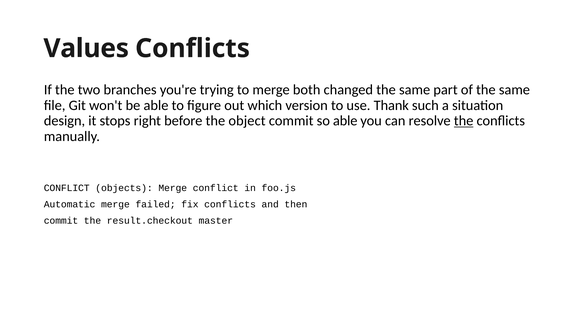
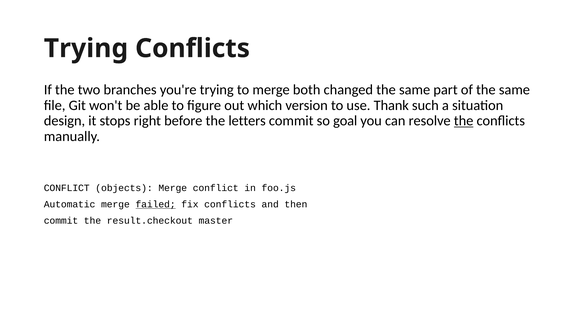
Values at (86, 48): Values -> Trying
object: object -> letters
so able: able -> goal
failed underline: none -> present
